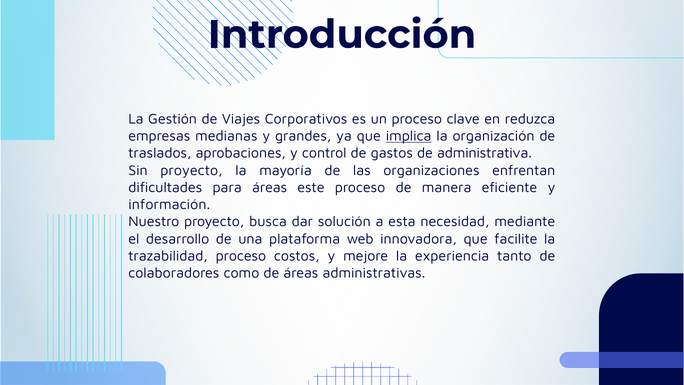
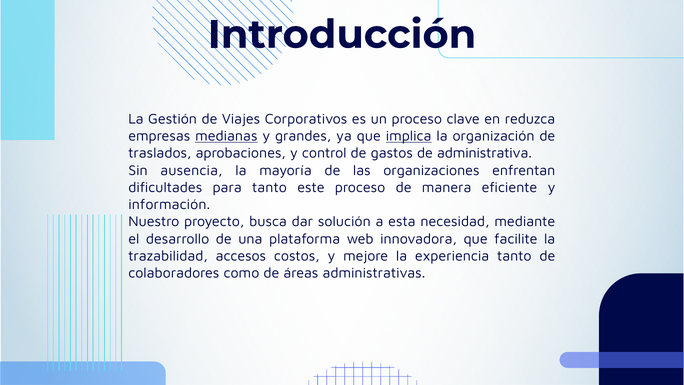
medianas underline: none -> present
Sin proyecto: proyecto -> ausencia
para áreas: áreas -> tanto
trazabilidad proceso: proceso -> accesos
